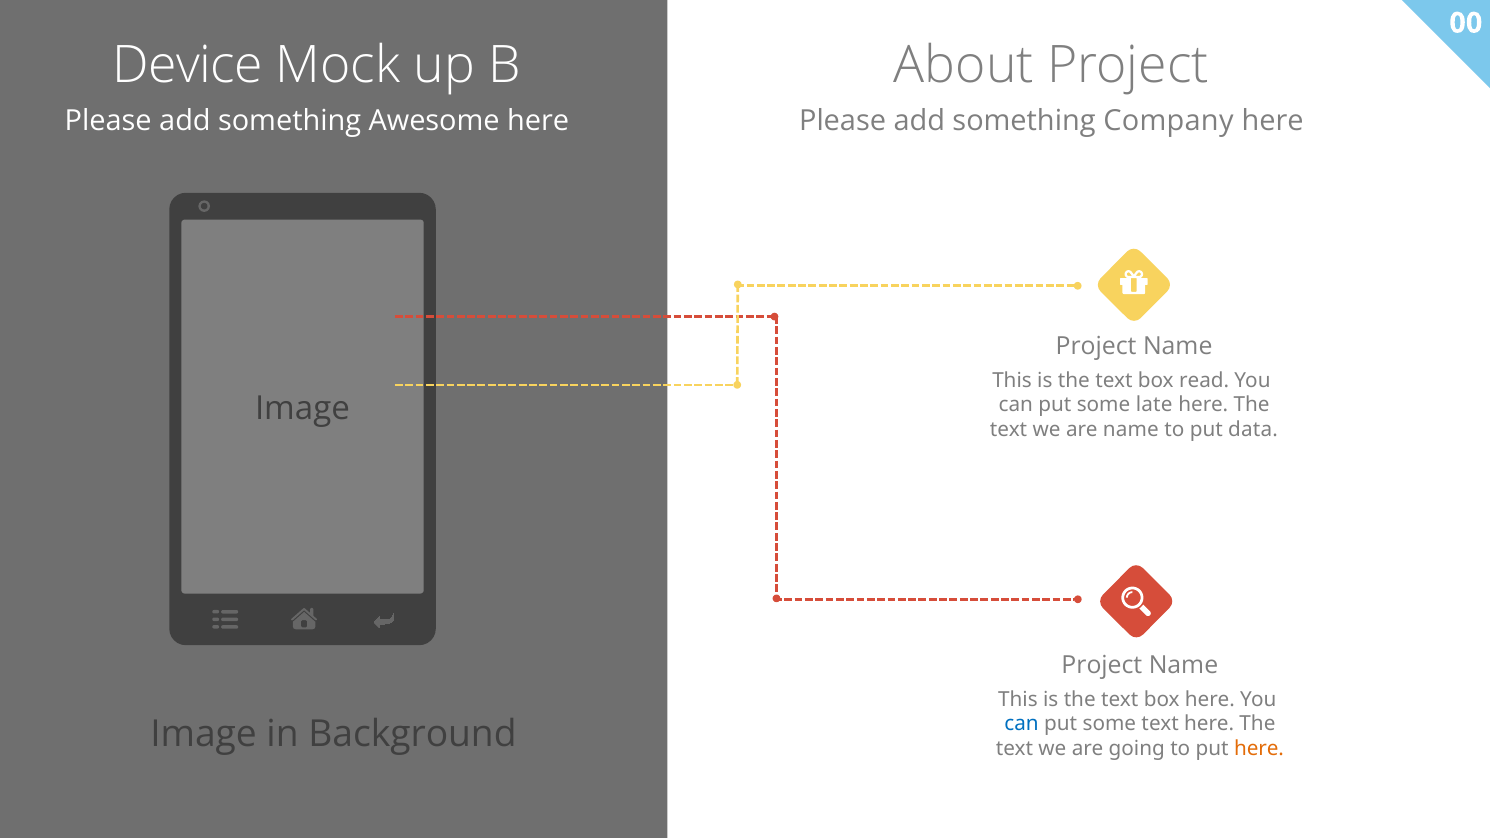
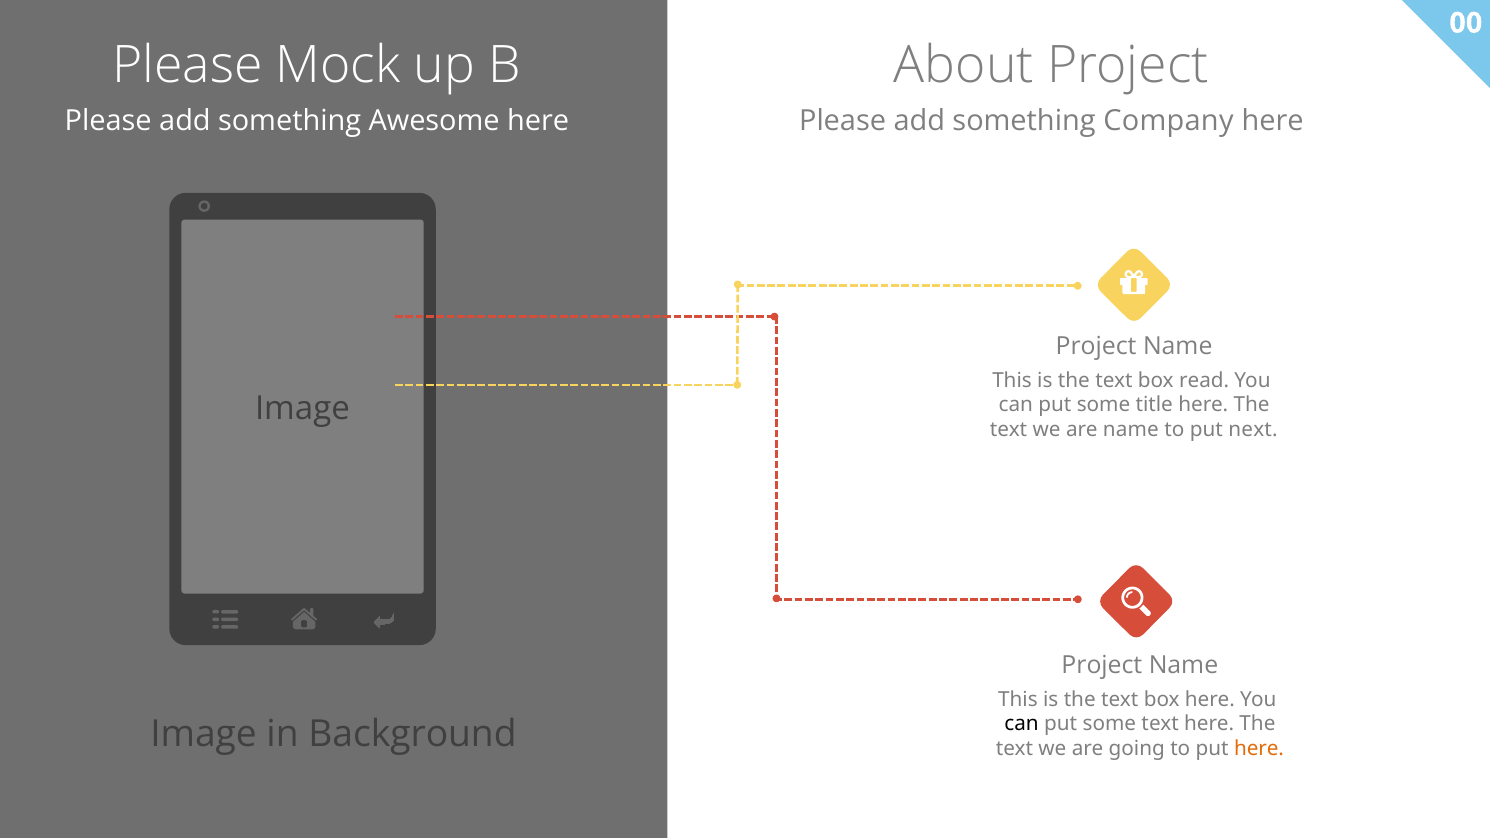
Device at (188, 66): Device -> Please
late: late -> title
data: data -> next
can at (1022, 724) colour: blue -> black
